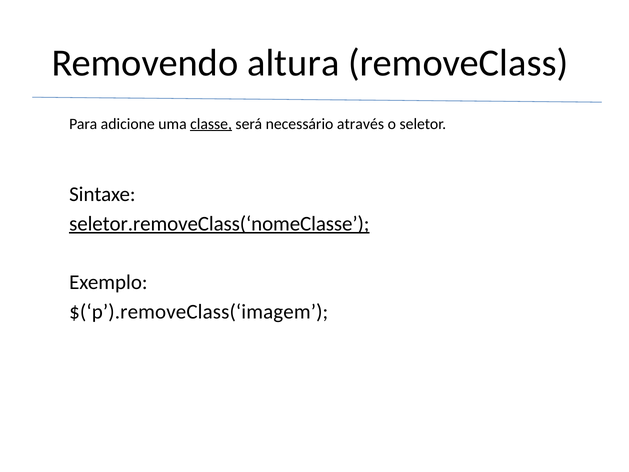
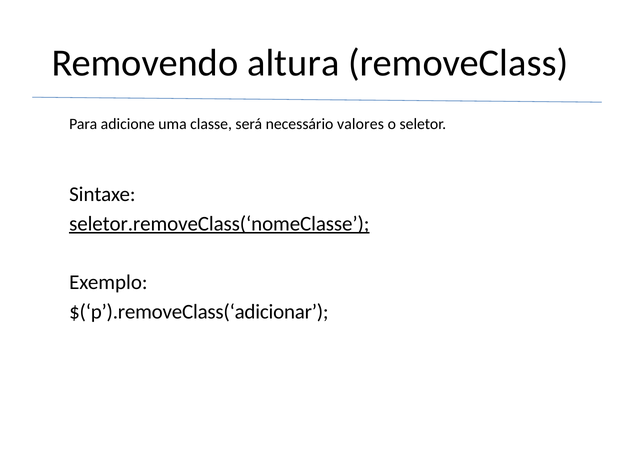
classe underline: present -> none
através: através -> valores
$(‘p’).removeClass(‘imagem: $(‘p’).removeClass(‘imagem -> $(‘p’).removeClass(‘adicionar
